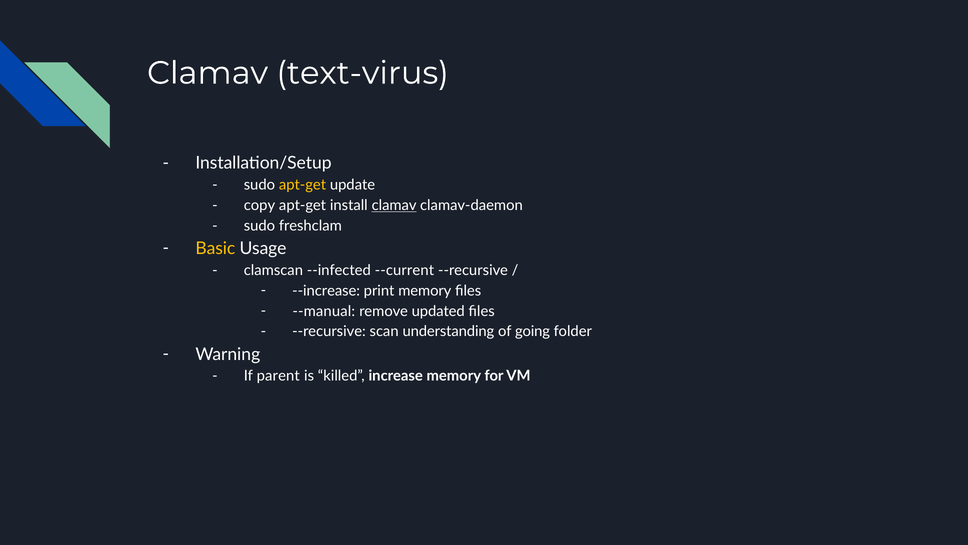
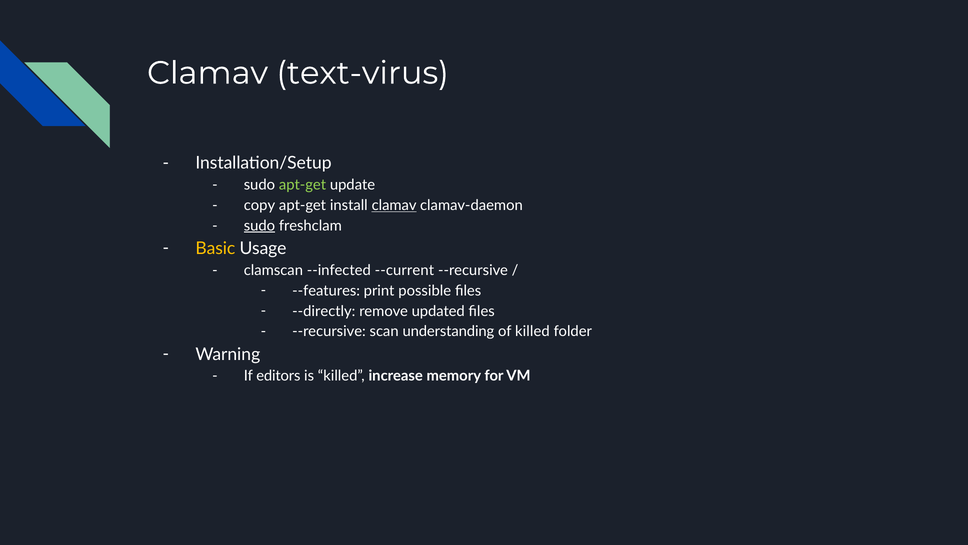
apt-get at (303, 185) colour: yellow -> light green
sudo at (259, 226) underline: none -> present
--increase: --increase -> --features
print memory: memory -> possible
--manual: --manual -> --directly
of going: going -> killed
parent: parent -> editors
